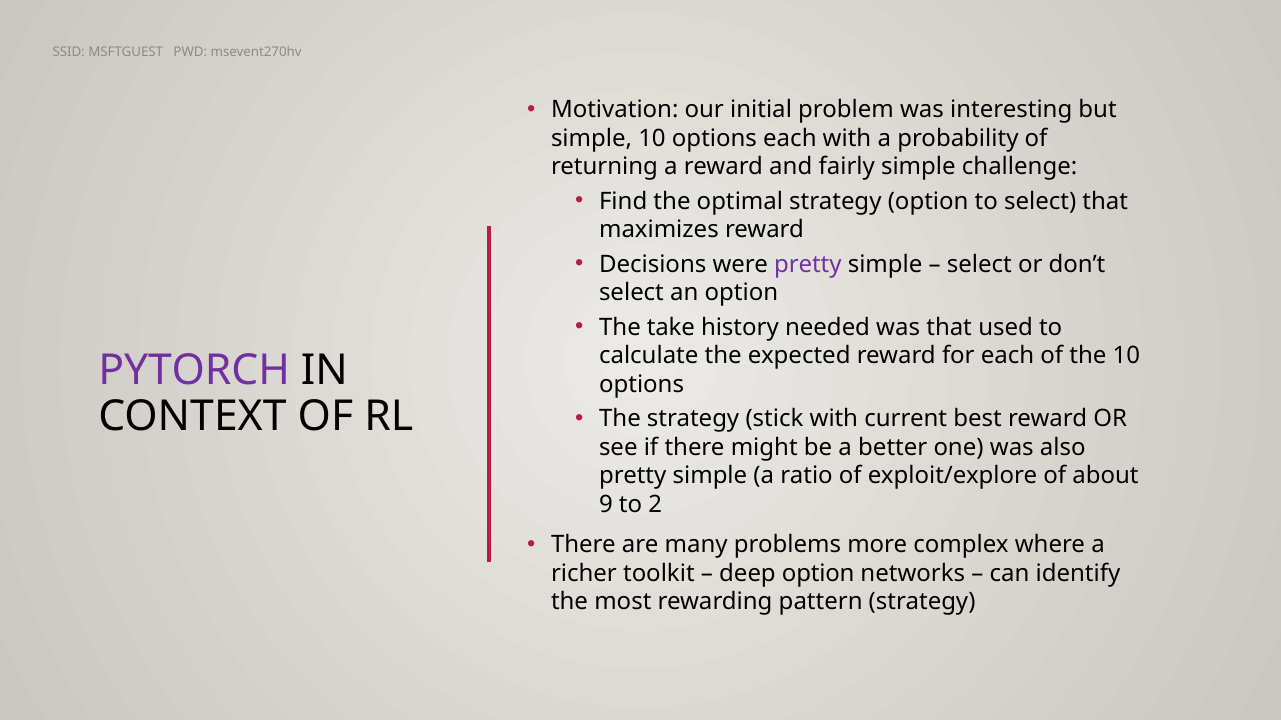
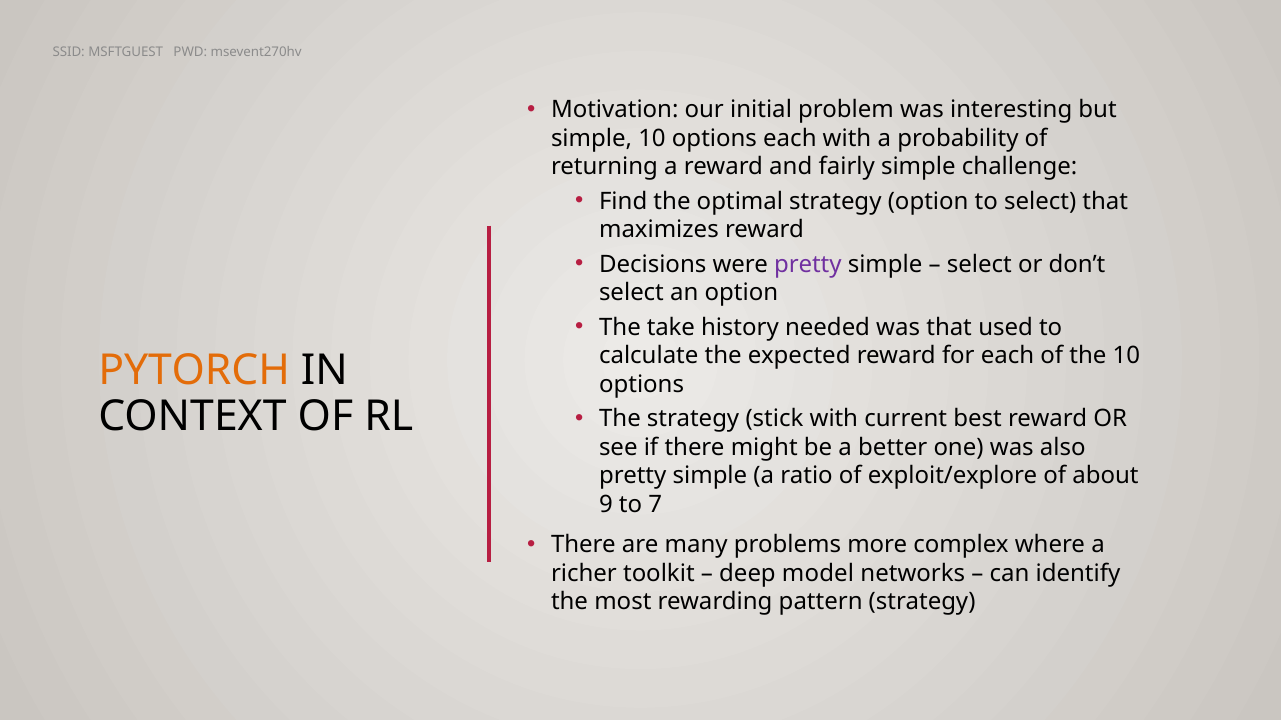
PYTORCH colour: purple -> orange
2: 2 -> 7
deep option: option -> model
